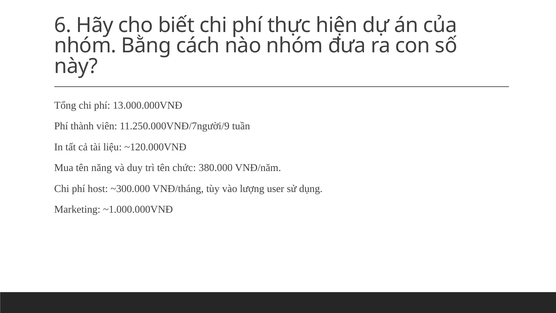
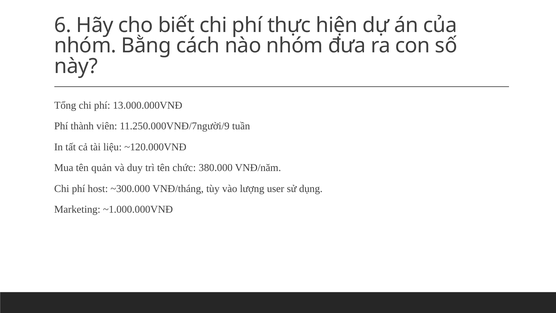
năng: năng -> quản
